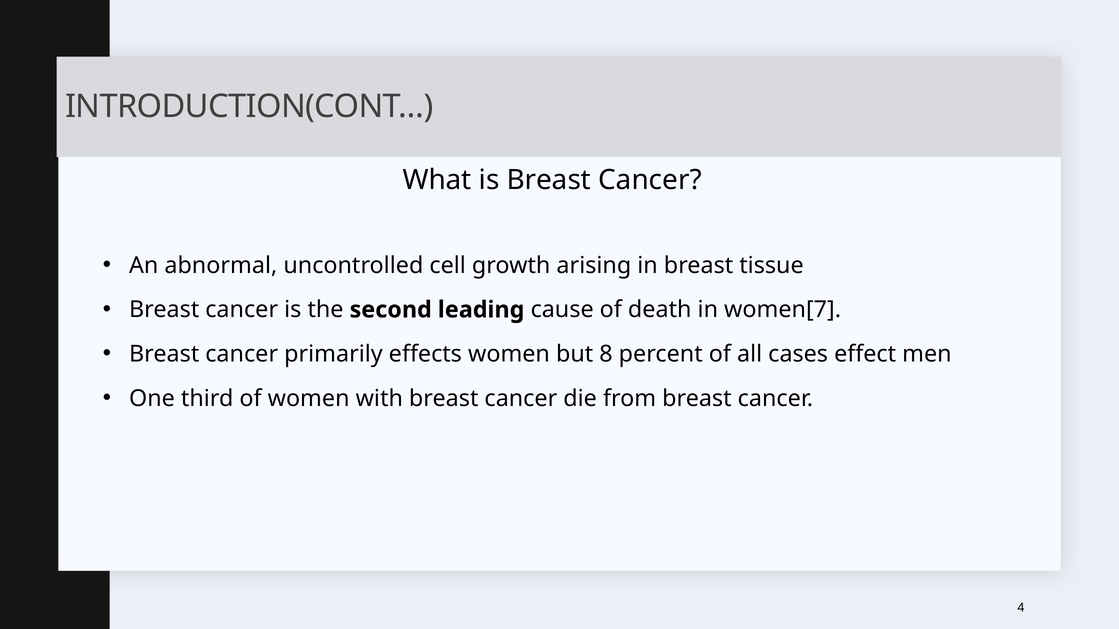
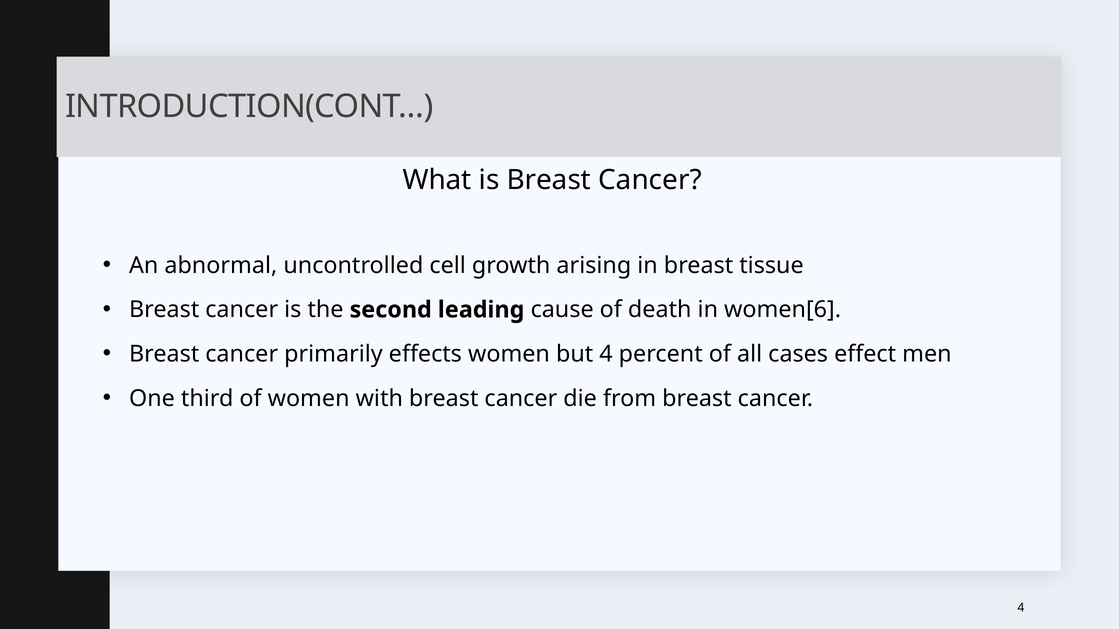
women[7: women[7 -> women[6
but 8: 8 -> 4
